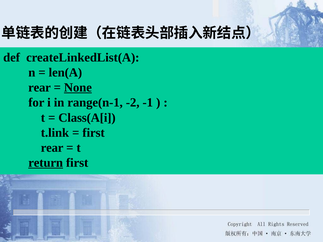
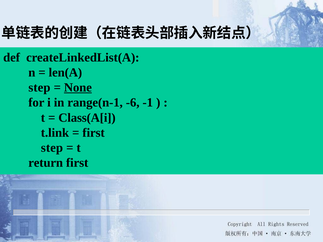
rear at (40, 88): rear -> step
-2: -2 -> -6
rear at (52, 148): rear -> step
return underline: present -> none
